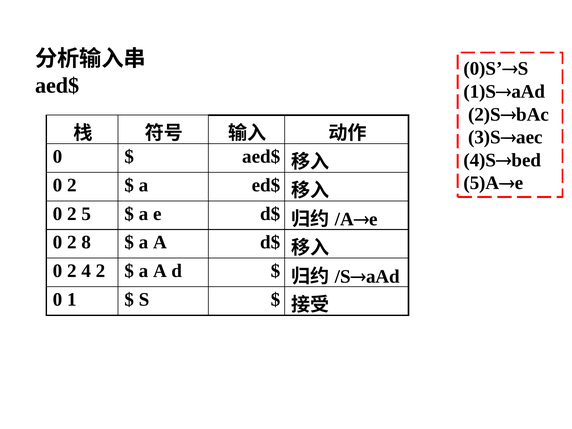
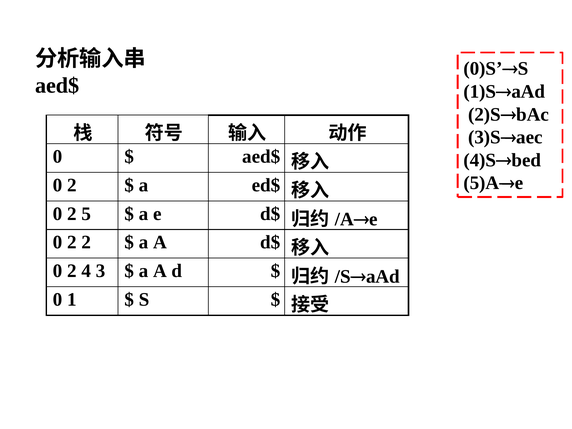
2 8: 8 -> 2
4 2: 2 -> 3
